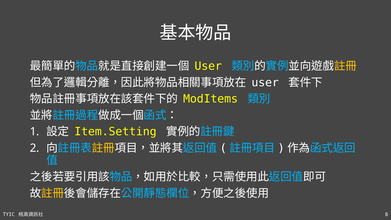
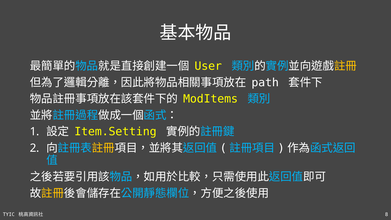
user at (265, 83): user -> path
